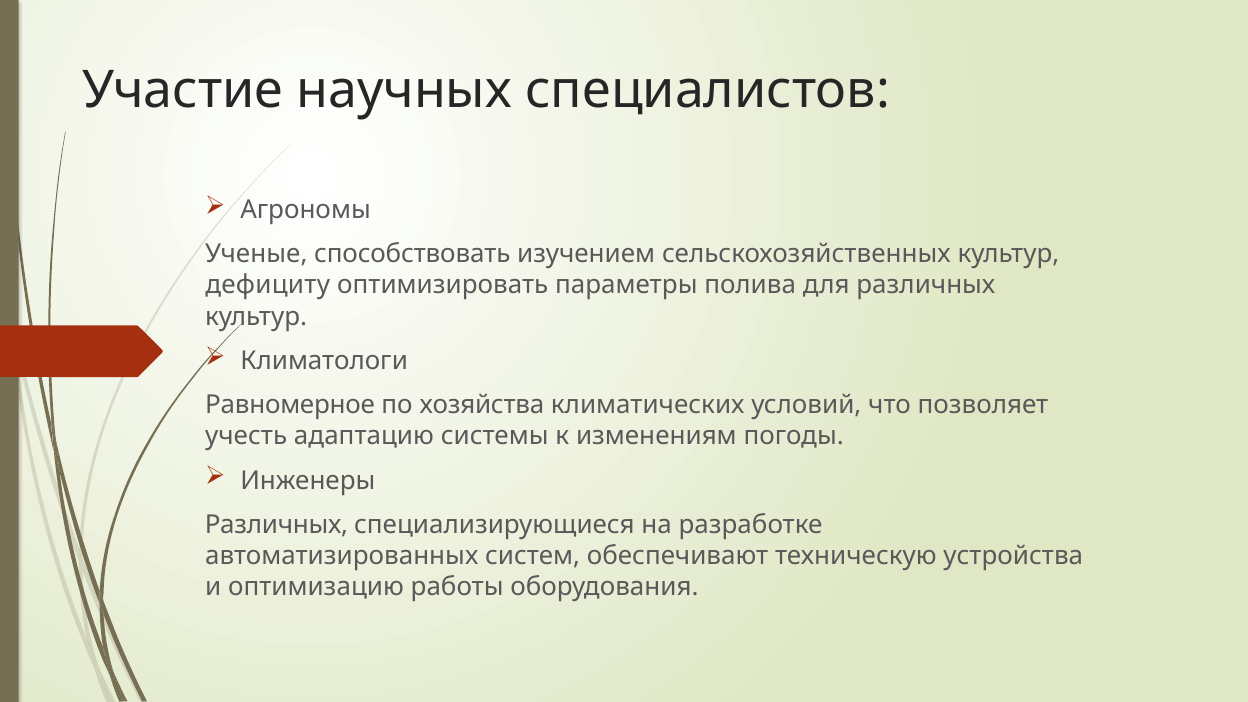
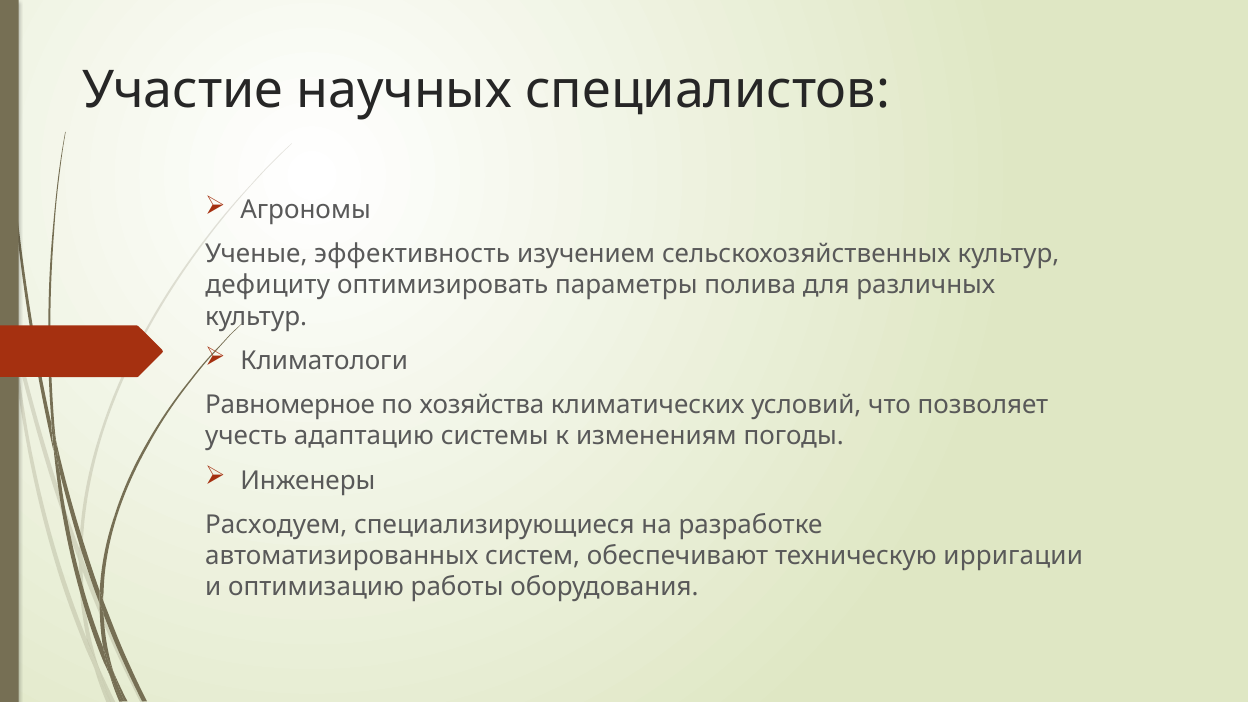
способствовать: способствовать -> эффективность
Различных at (276, 525): Различных -> Расходуем
устройства: устройства -> ирригации
